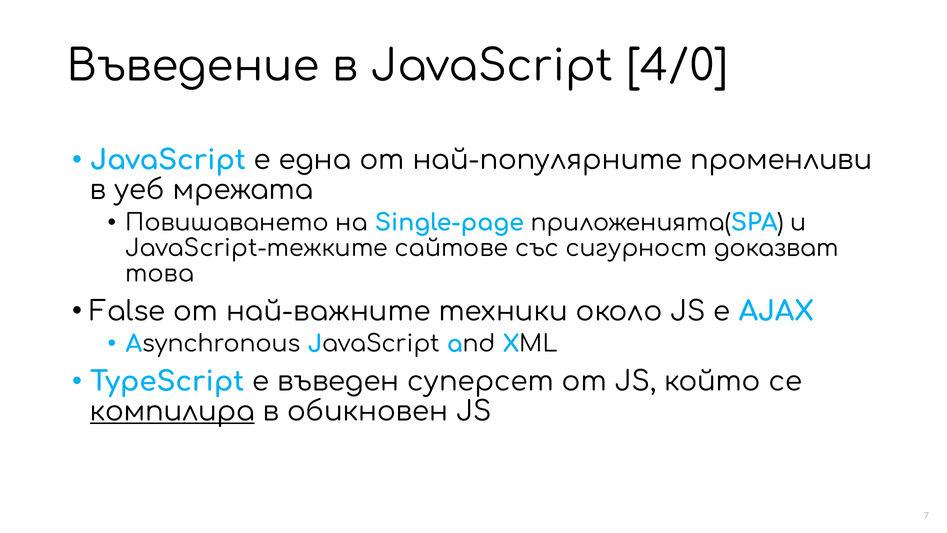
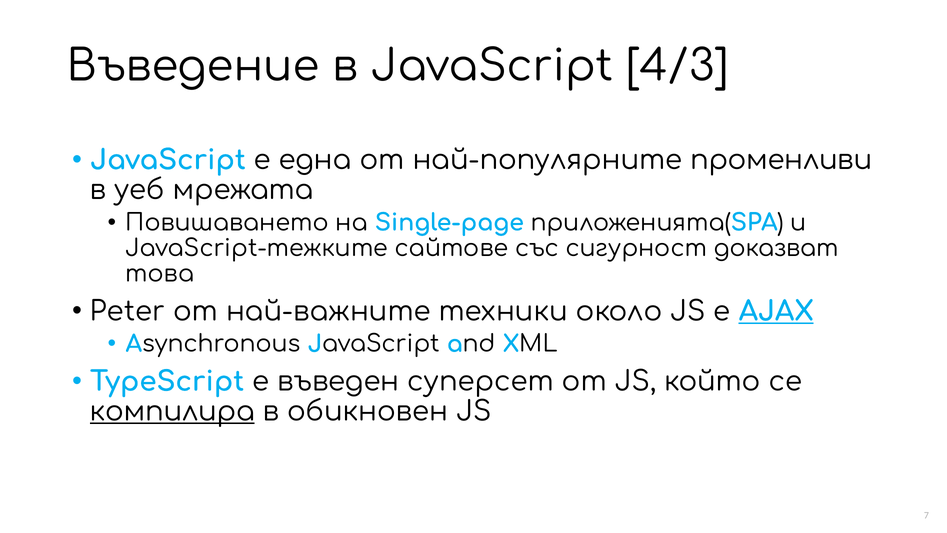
4/0: 4/0 -> 4/3
False: False -> Peter
AJAX underline: none -> present
